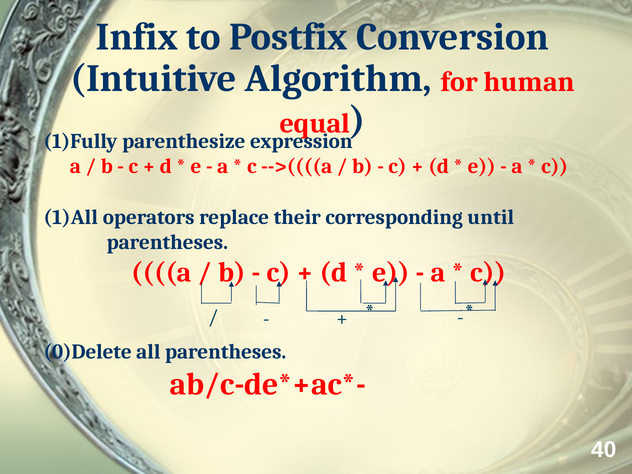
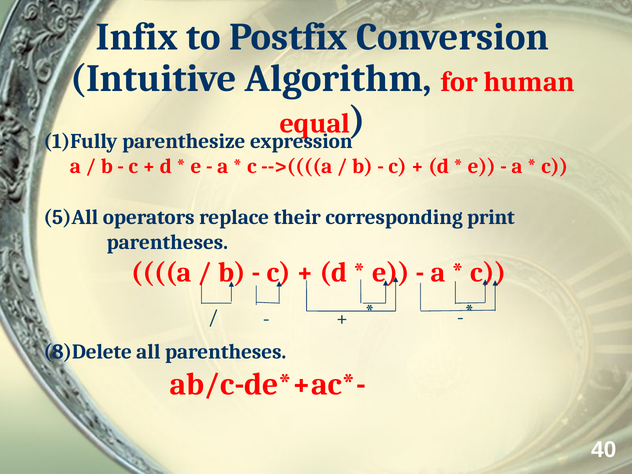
1)All: 1)All -> 5)All
until: until -> print
0)Delete: 0)Delete -> 8)Delete
